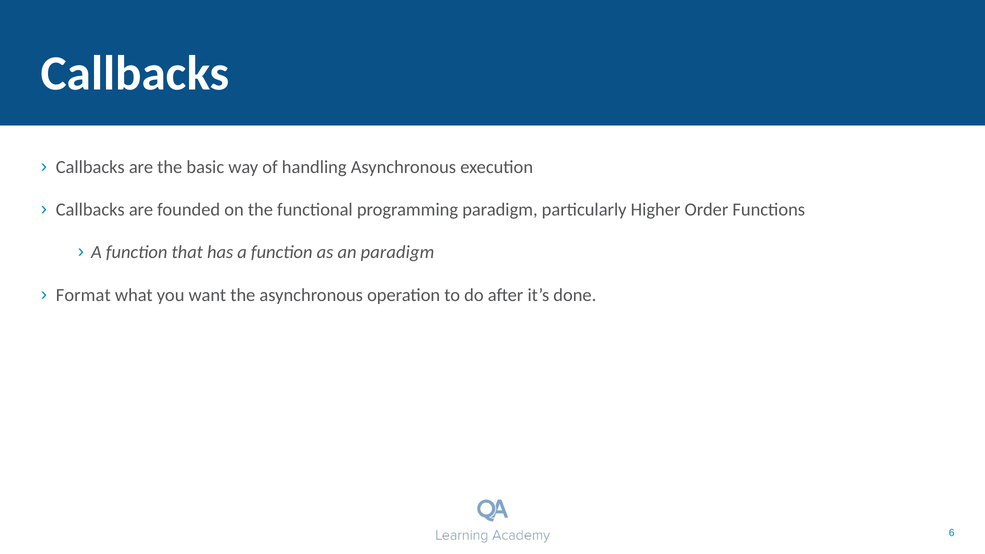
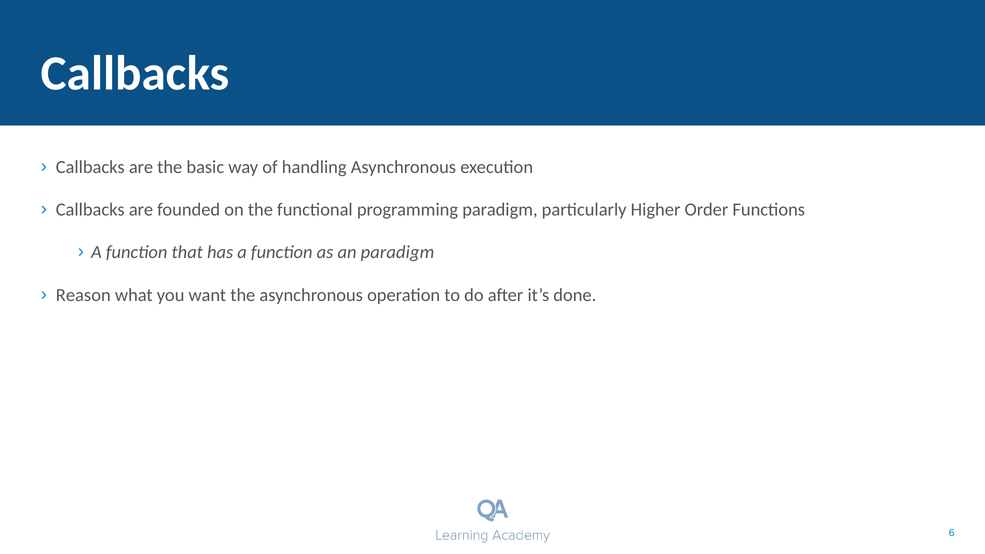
Format: Format -> Reason
